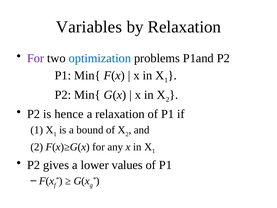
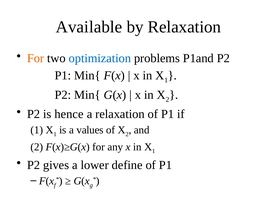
Variables: Variables -> Available
For at (36, 58) colour: purple -> orange
bound: bound -> values
values: values -> define
